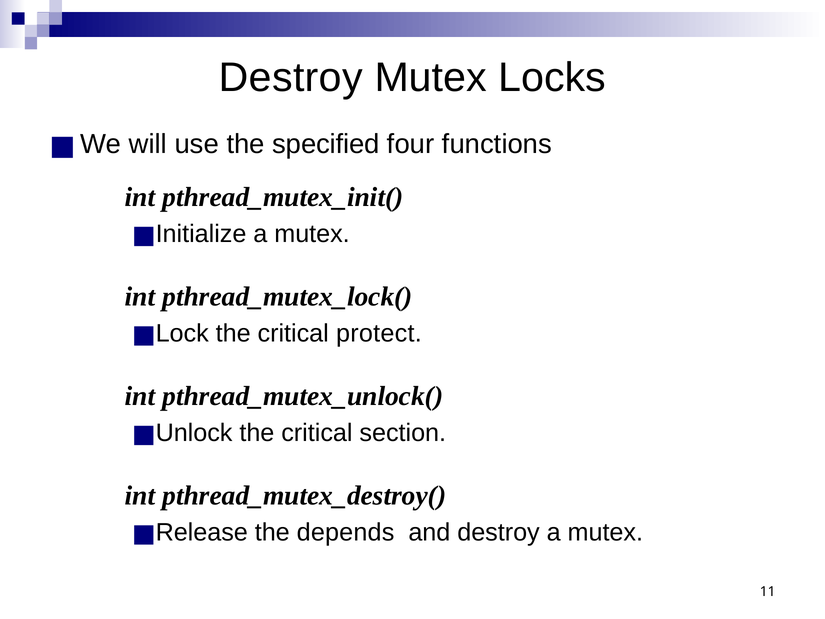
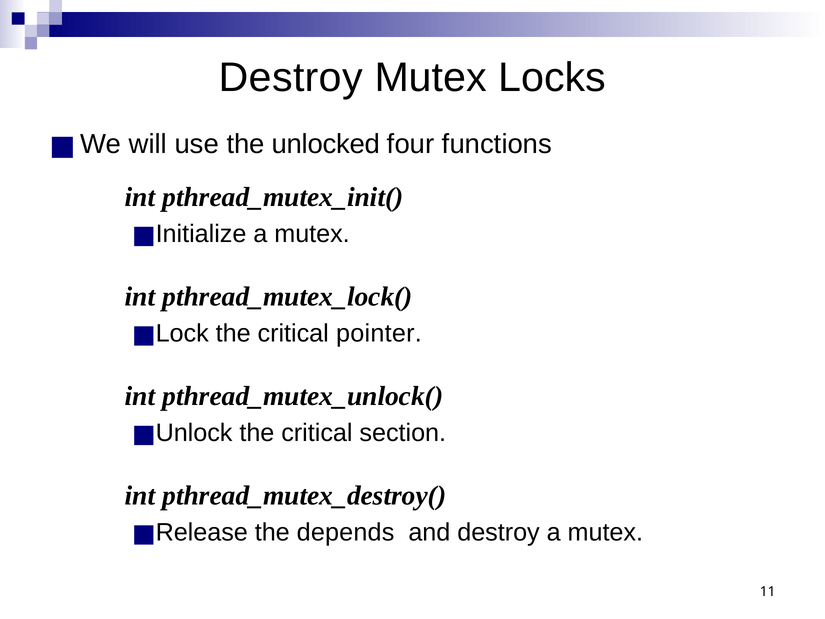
specified: specified -> unlocked
protect: protect -> pointer
